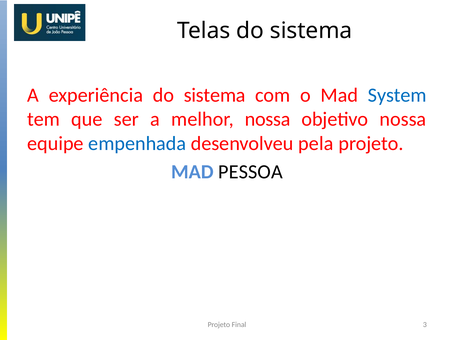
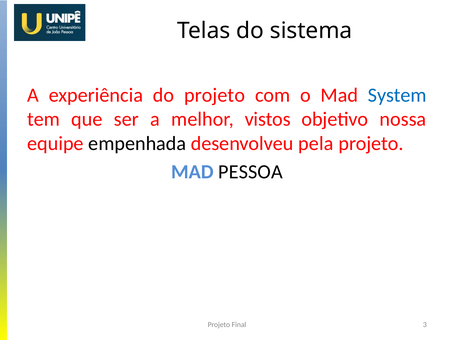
experiência do sistema: sistema -> projeto
melhor nossa: nossa -> vistos
empenhada colour: blue -> black
